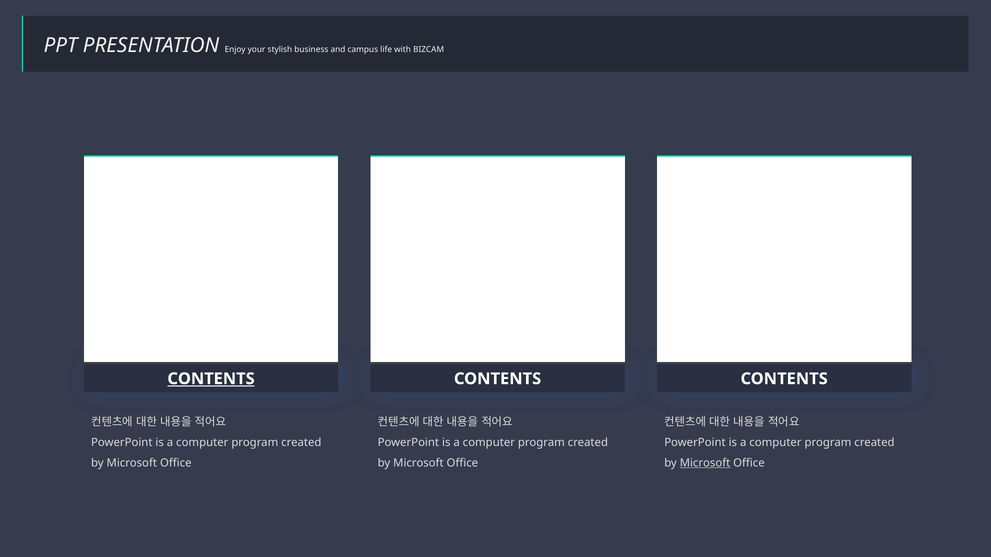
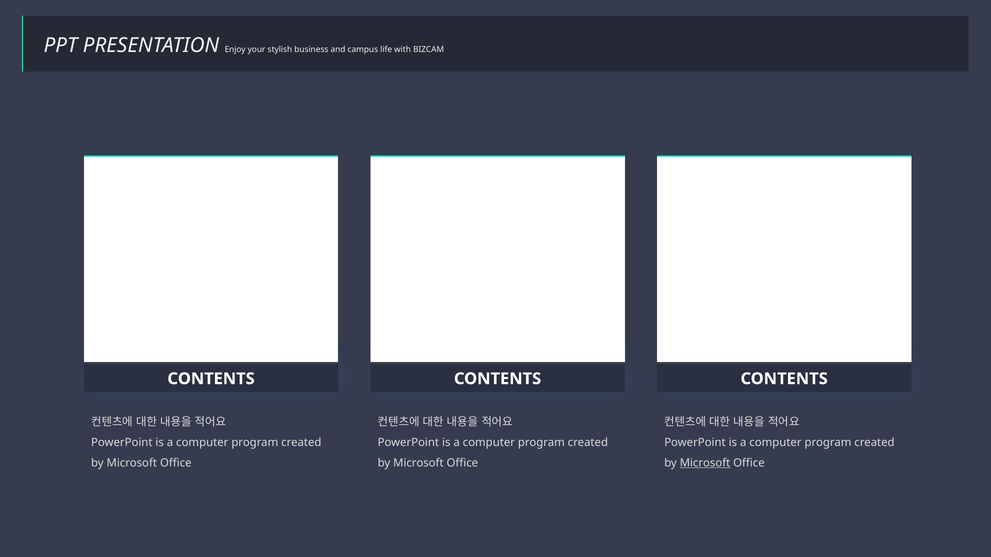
CONTENTS at (211, 379) underline: present -> none
